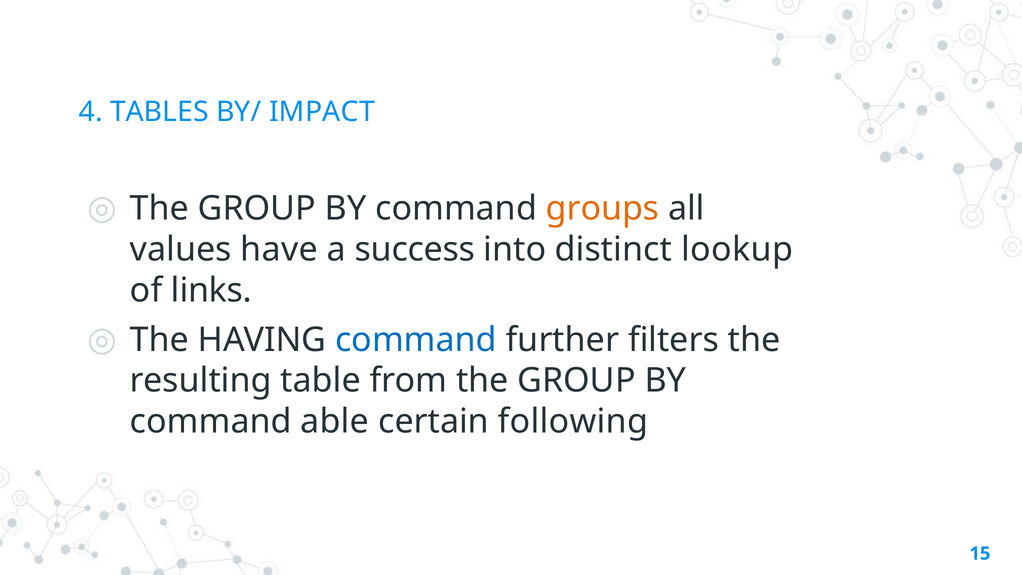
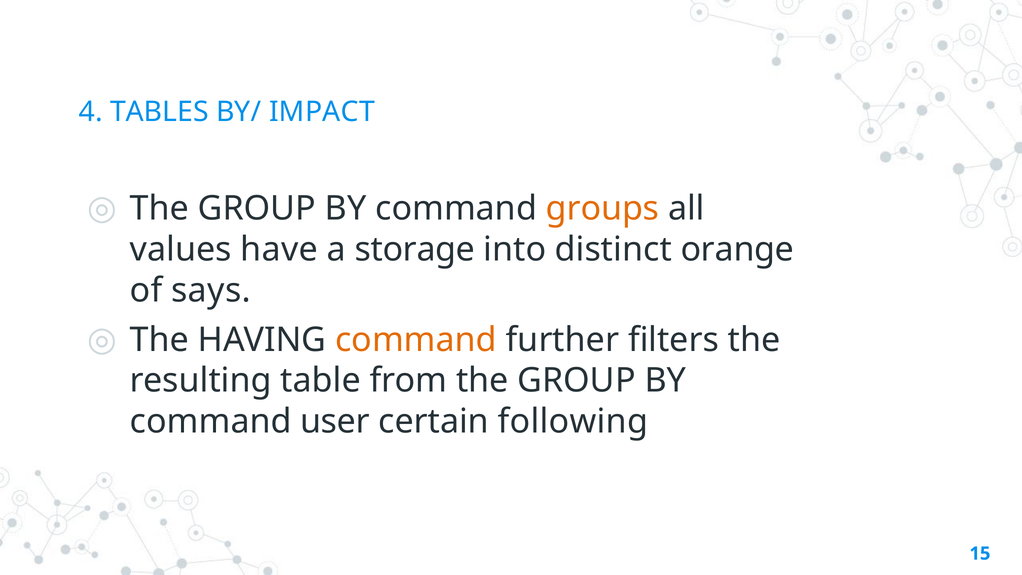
success: success -> storage
lookup: lookup -> orange
links: links -> says
command at (416, 340) colour: blue -> orange
able: able -> user
